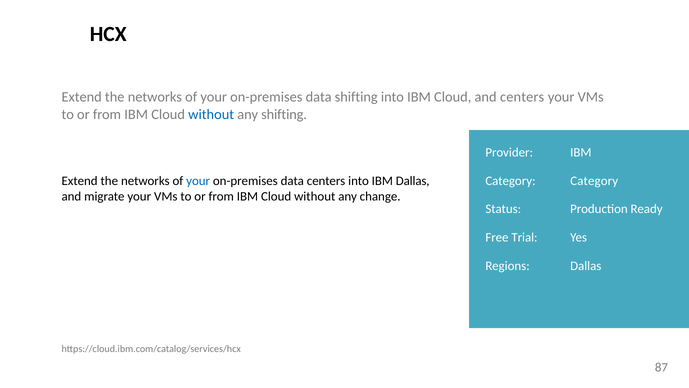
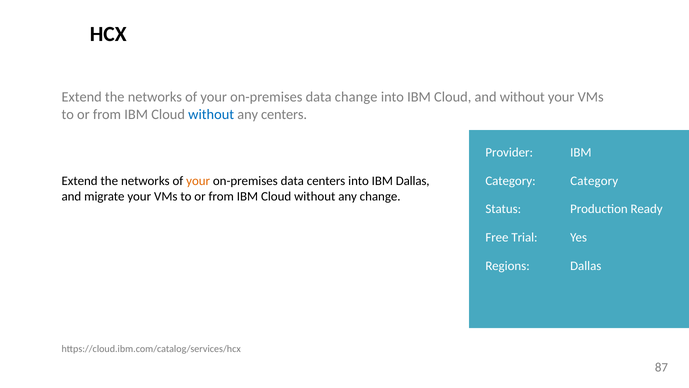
data shifting: shifting -> change
and centers: centers -> without
any shifting: shifting -> centers
your at (198, 181) colour: blue -> orange
